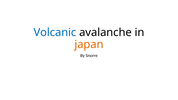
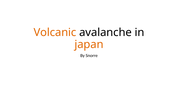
Volcanic colour: blue -> orange
